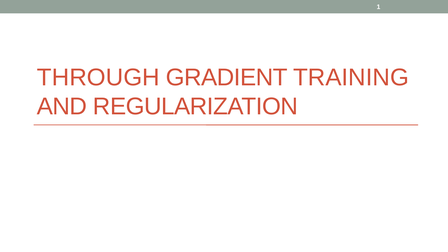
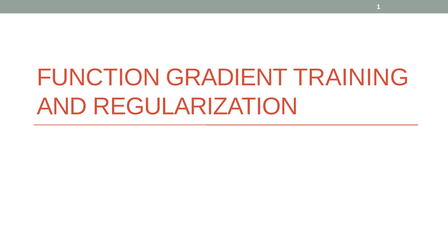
THROUGH: THROUGH -> FUNCTION
